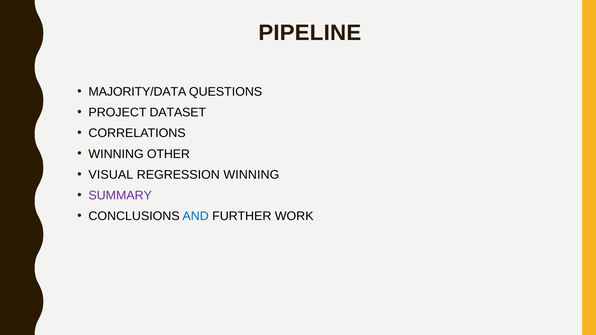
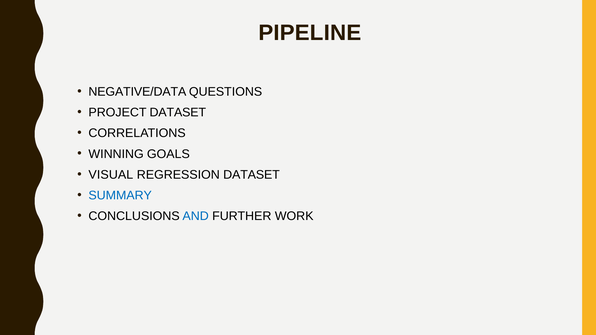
MAJORITY/DATA: MAJORITY/DATA -> NEGATIVE/DATA
OTHER: OTHER -> GOALS
REGRESSION WINNING: WINNING -> DATASET
SUMMARY colour: purple -> blue
